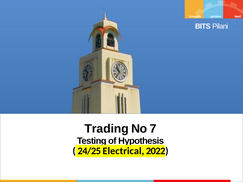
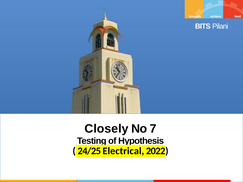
Trading: Trading -> Closely
